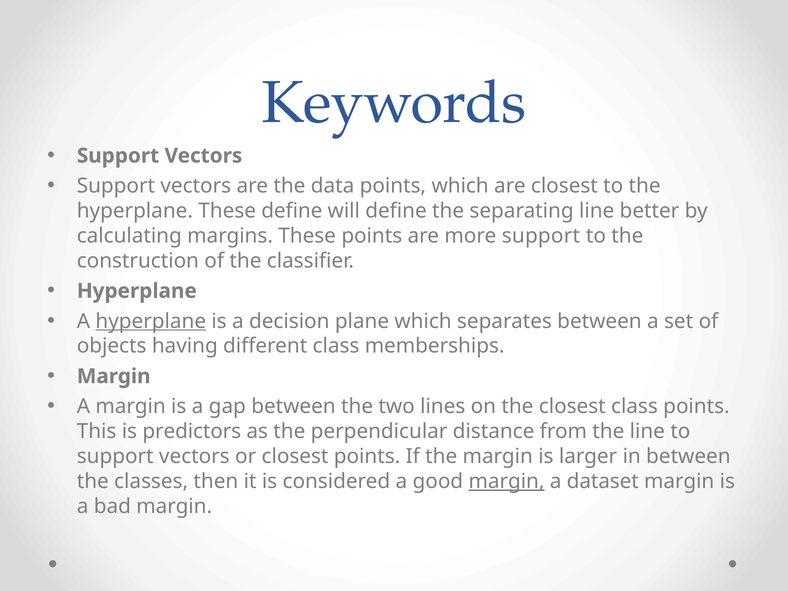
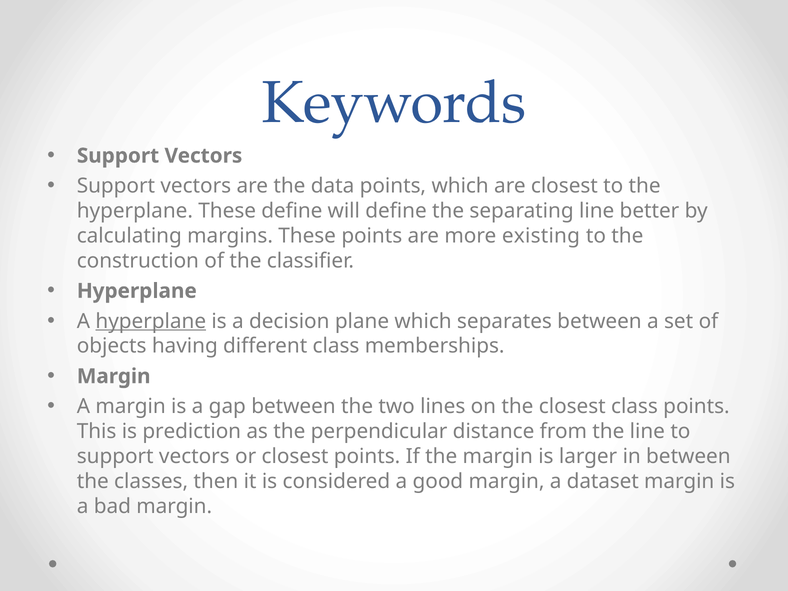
more support: support -> existing
predictors: predictors -> prediction
margin at (507, 481) underline: present -> none
